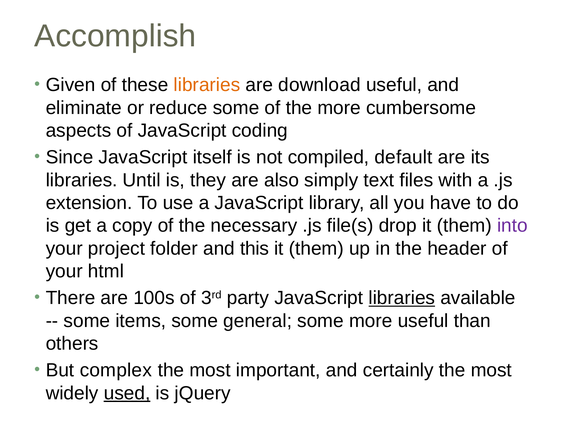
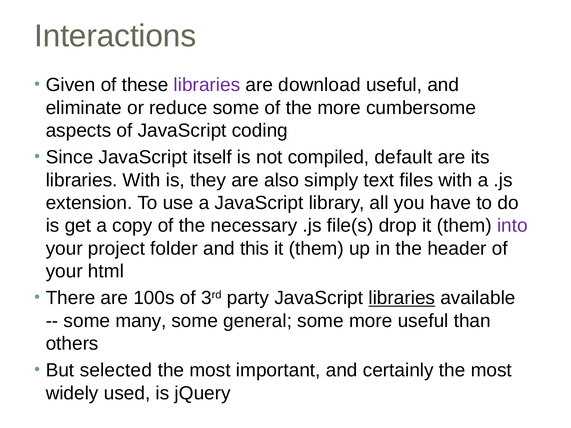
Accomplish: Accomplish -> Interactions
libraries at (207, 85) colour: orange -> purple
libraries Until: Until -> With
items: items -> many
complex: complex -> selected
used underline: present -> none
